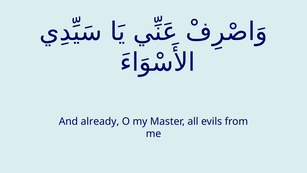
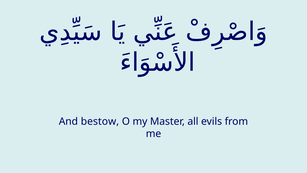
already: already -> bestow
